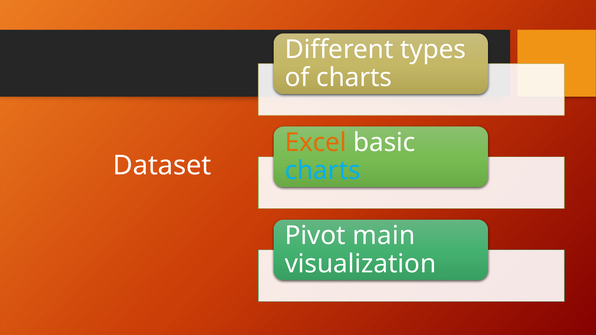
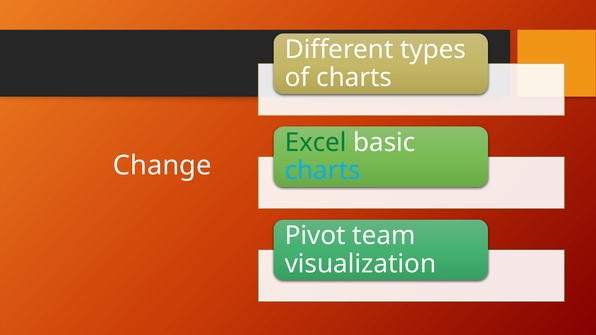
Excel colour: orange -> green
Dataset: Dataset -> Change
main: main -> team
